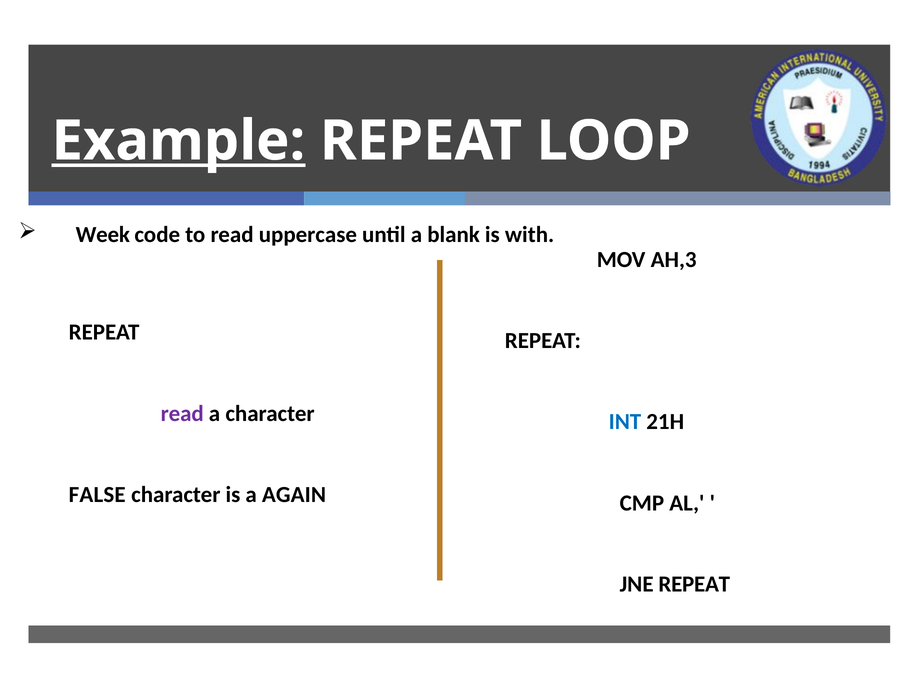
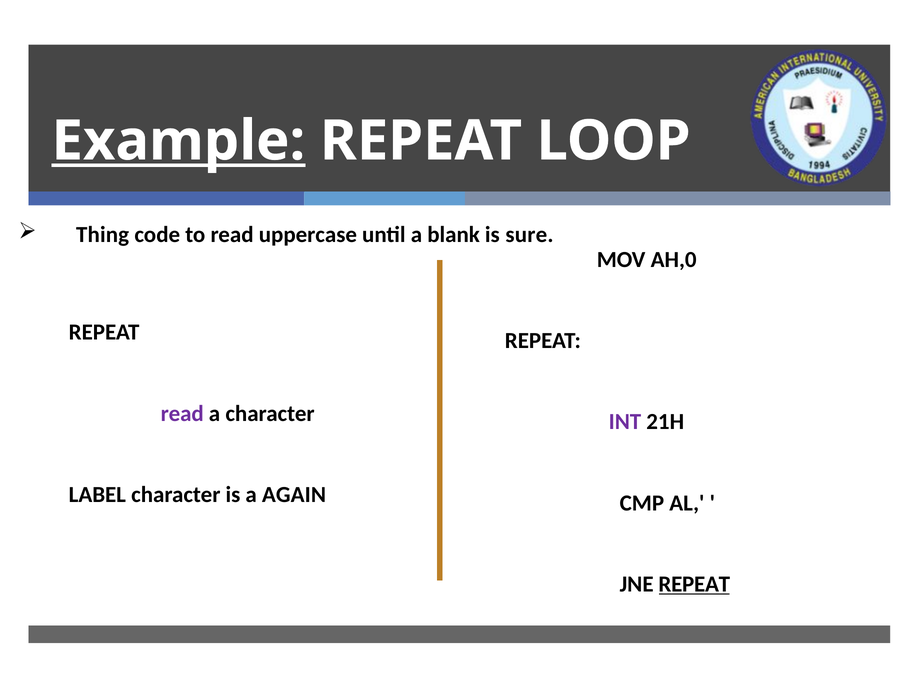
Week: Week -> Thing
with: with -> sure
AH,3: AH,3 -> AH,0
INT colour: blue -> purple
FALSE: FALSE -> LABEL
REPEAT at (694, 584) underline: none -> present
